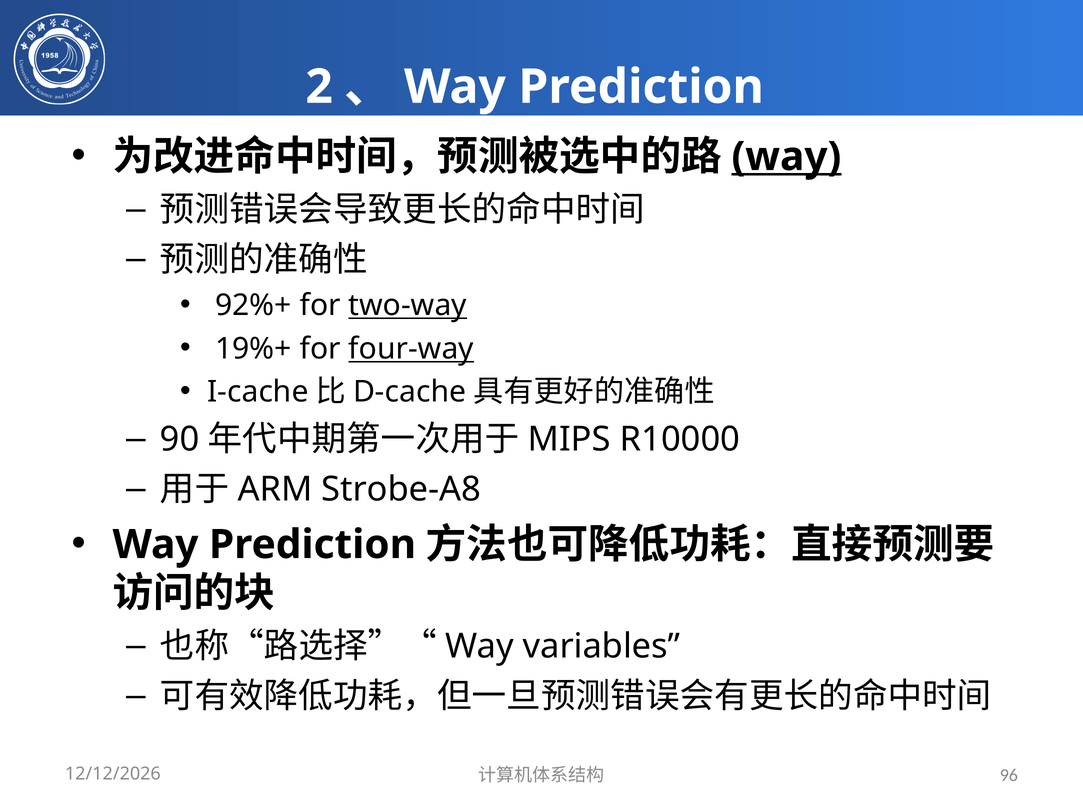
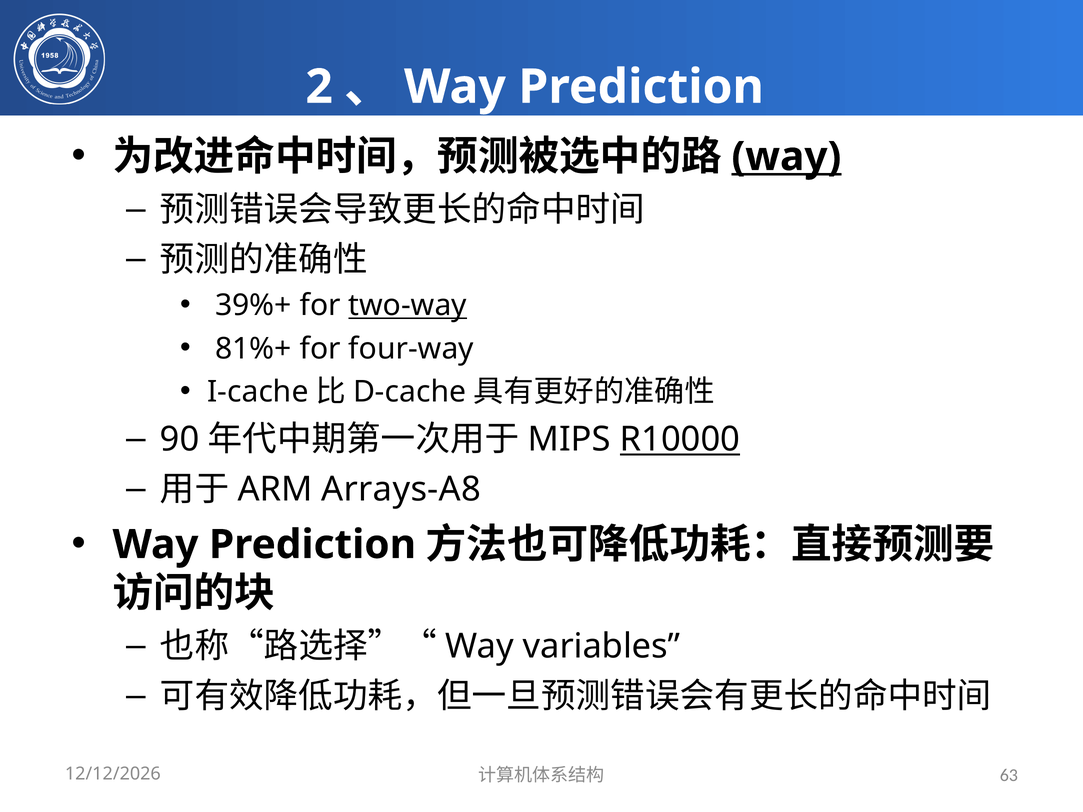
92%+: 92%+ -> 39%+
19%+: 19%+ -> 81%+
four-way underline: present -> none
R10000 underline: none -> present
Strobe-A8: Strobe-A8 -> Arrays-A8
96: 96 -> 63
